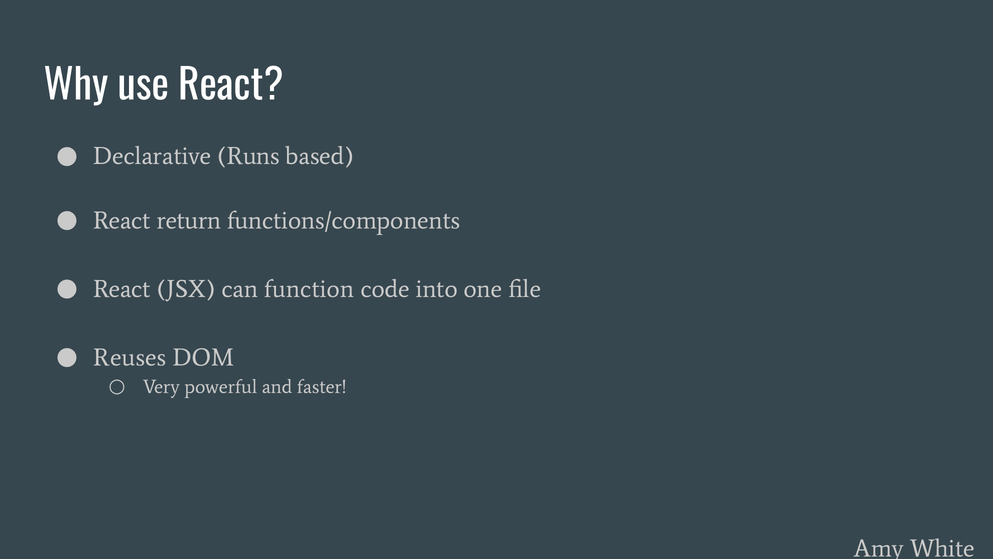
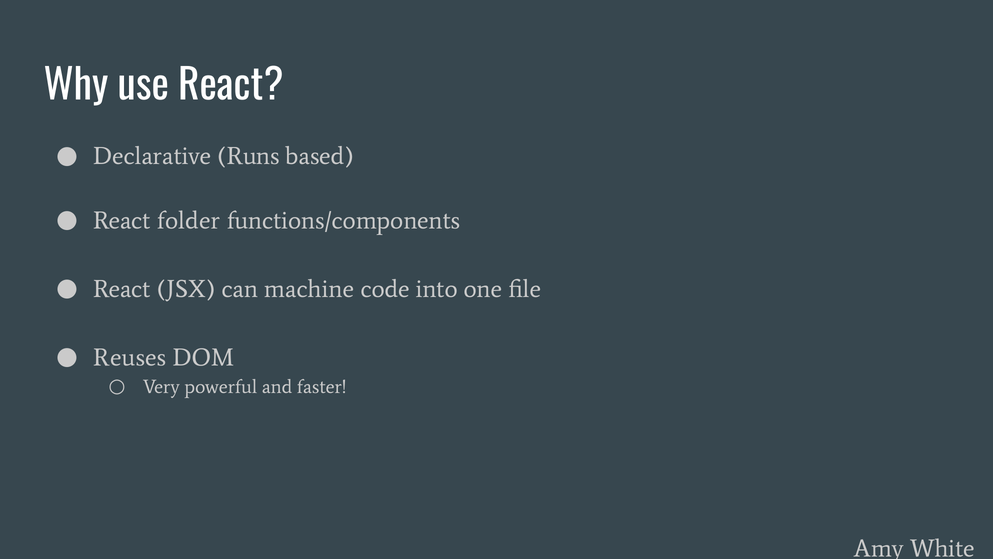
return: return -> folder
function: function -> machine
